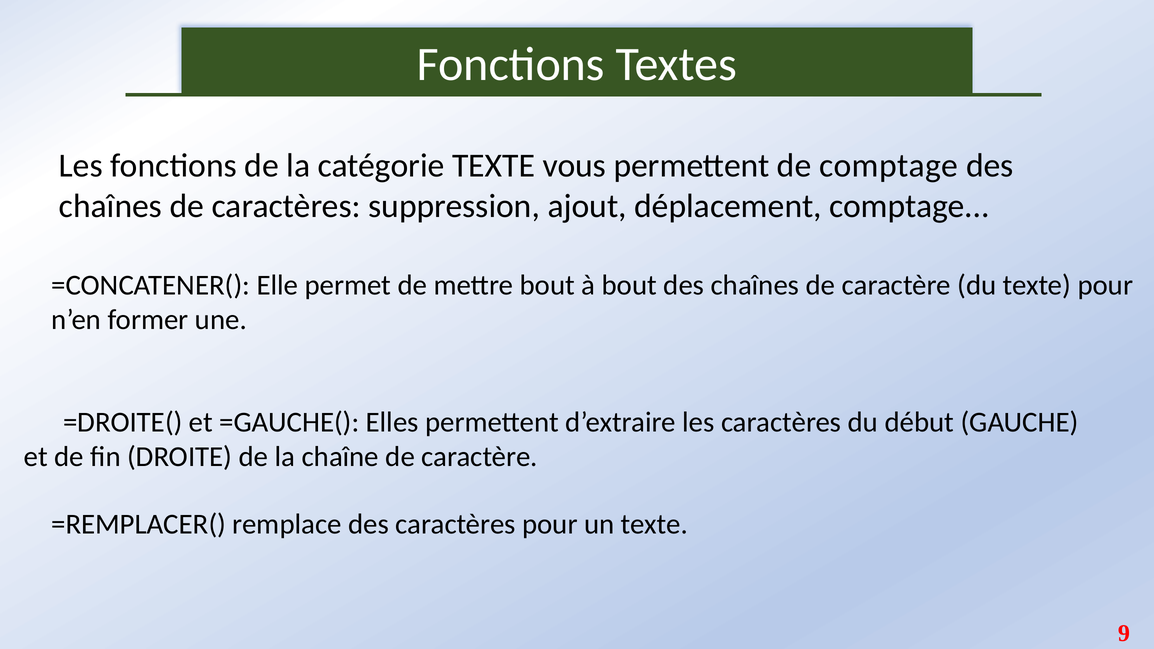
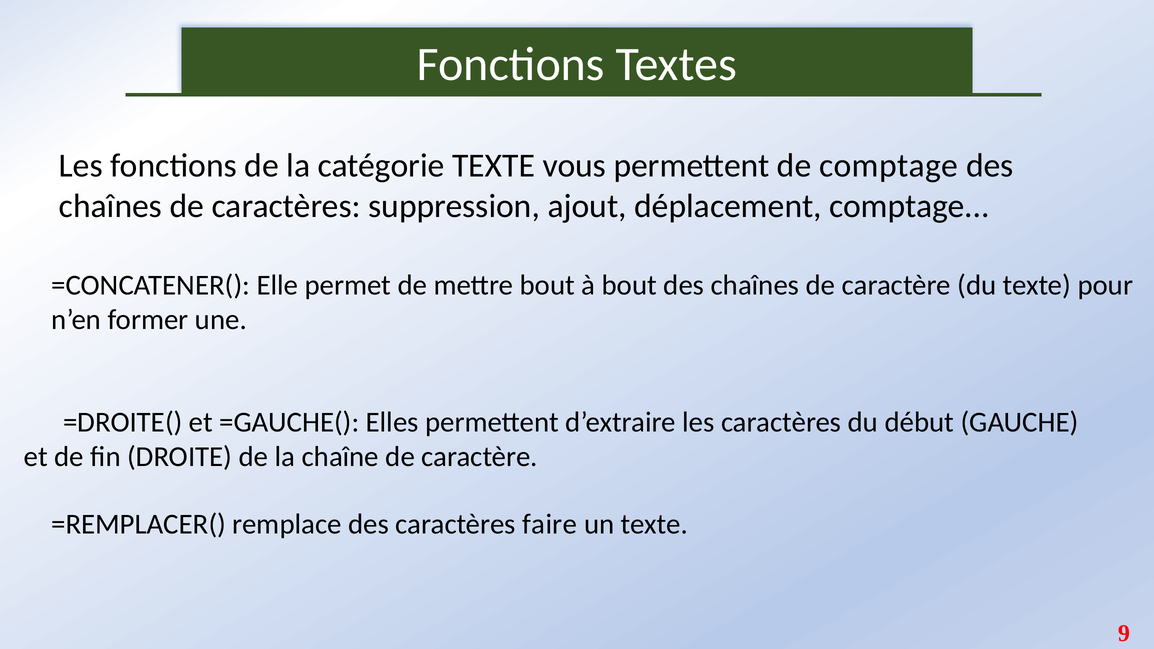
caractères pour: pour -> faire
